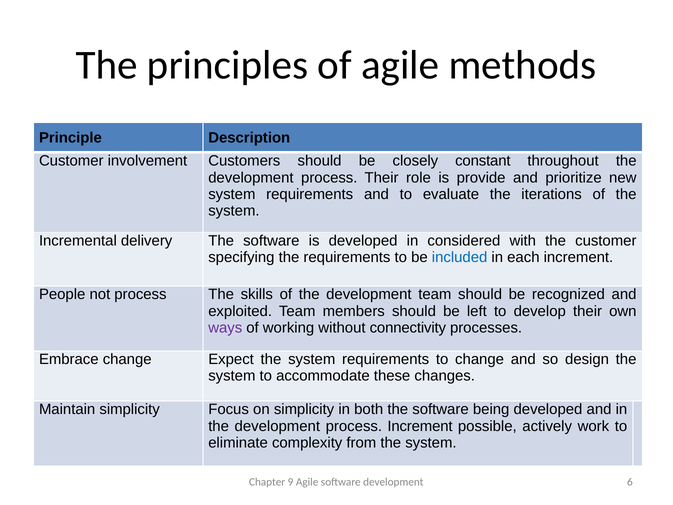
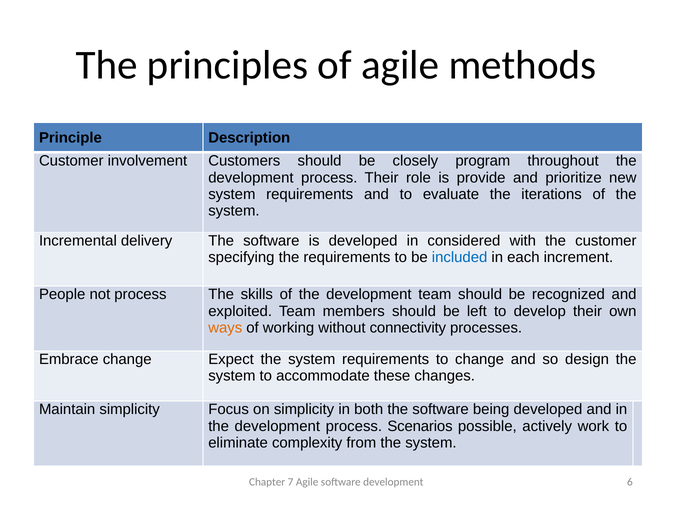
constant: constant -> program
ways colour: purple -> orange
process Increment: Increment -> Scenarios
9: 9 -> 7
